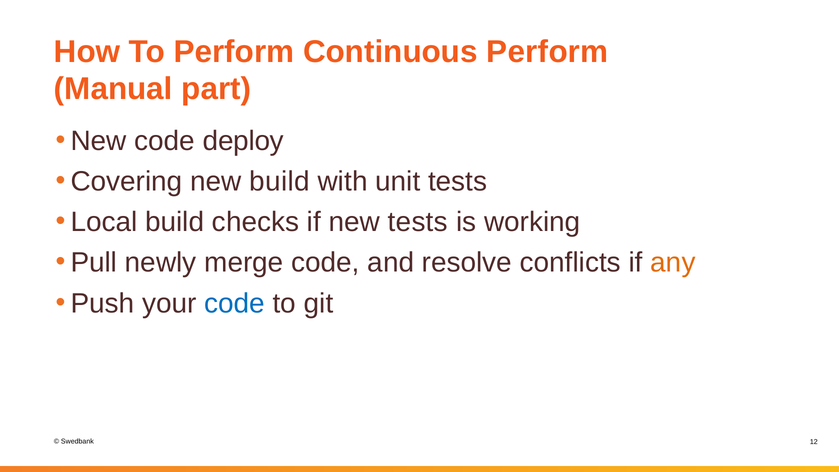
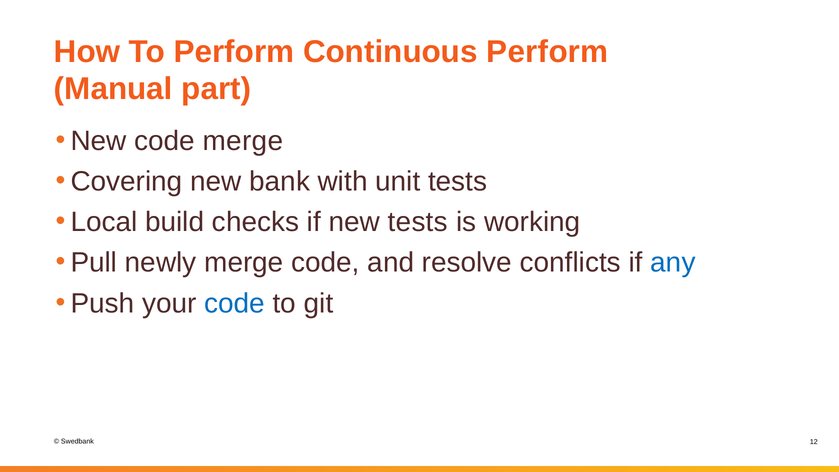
code deploy: deploy -> merge
new build: build -> bank
any colour: orange -> blue
